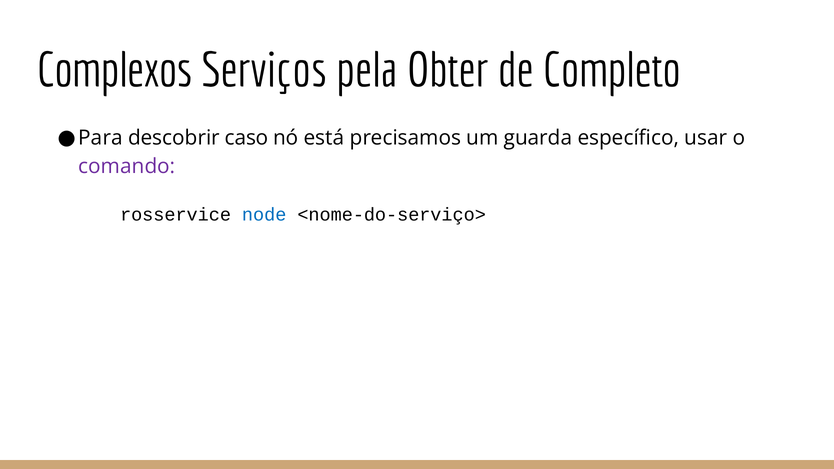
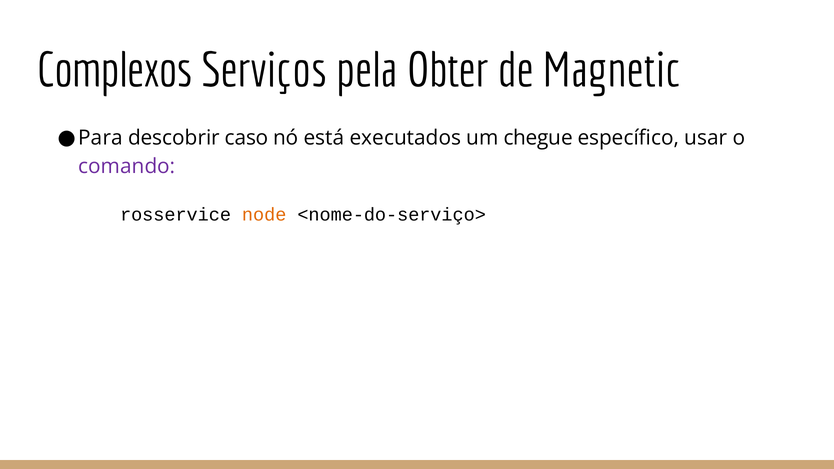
Completo: Completo -> Magnetic
precisamos: precisamos -> executados
guarda: guarda -> chegue
node colour: blue -> orange
